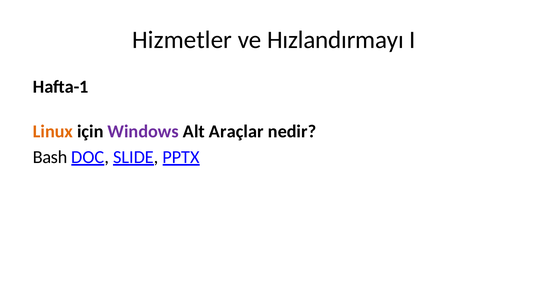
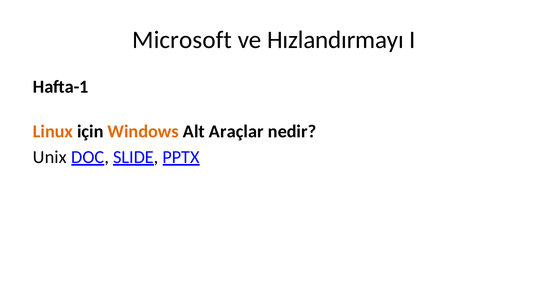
Hizmetler: Hizmetler -> Microsoft
Windows colour: purple -> orange
Bash: Bash -> Unix
